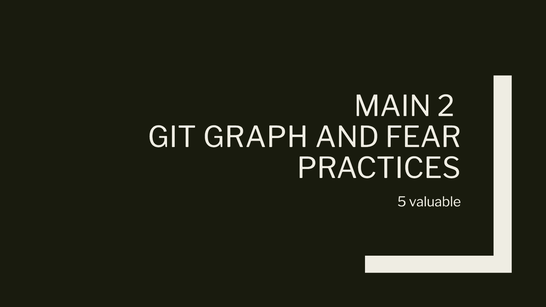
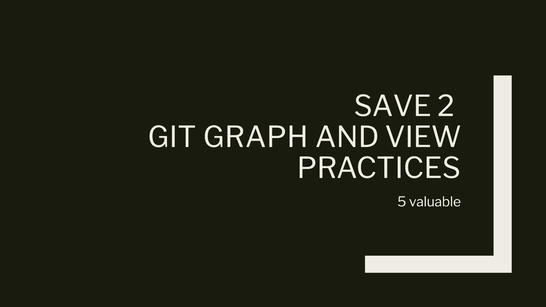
MAIN: MAIN -> SAVE
FEAR: FEAR -> VIEW
